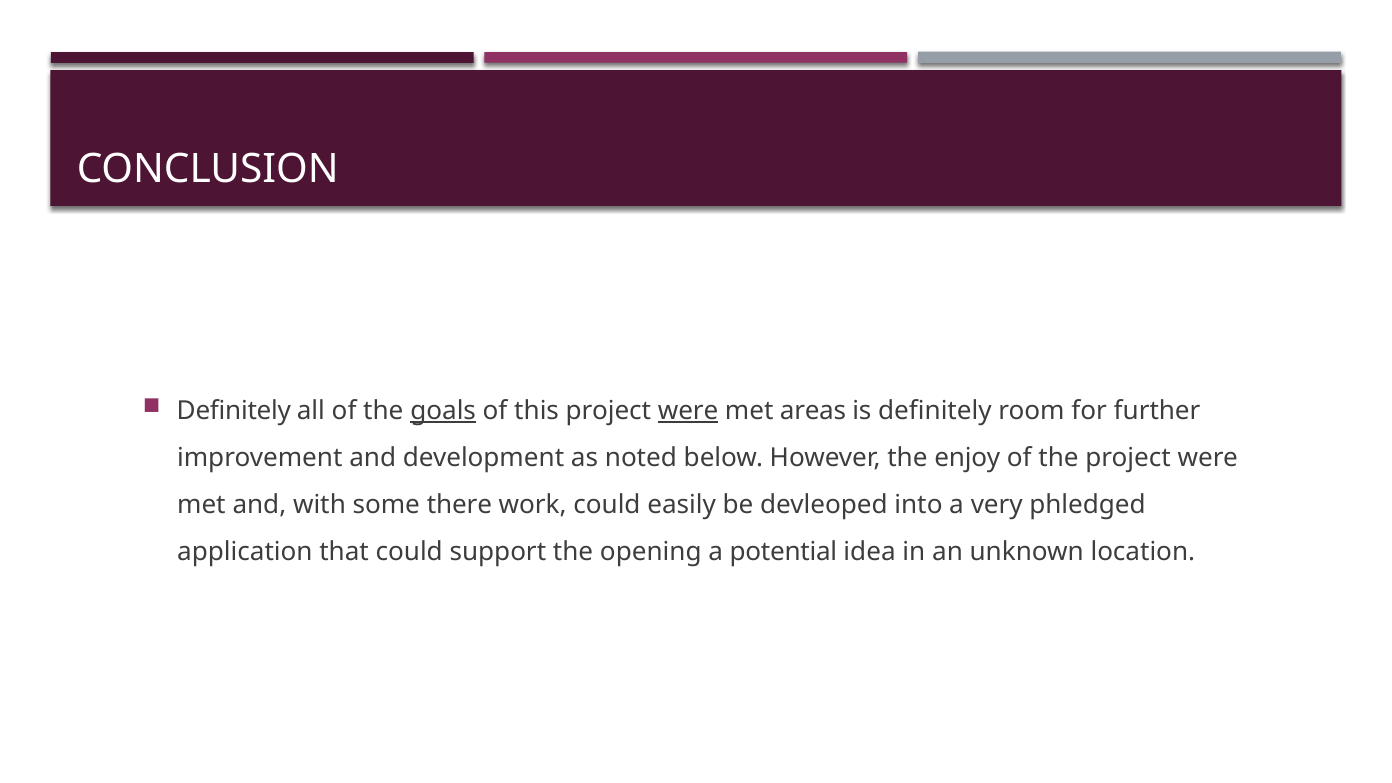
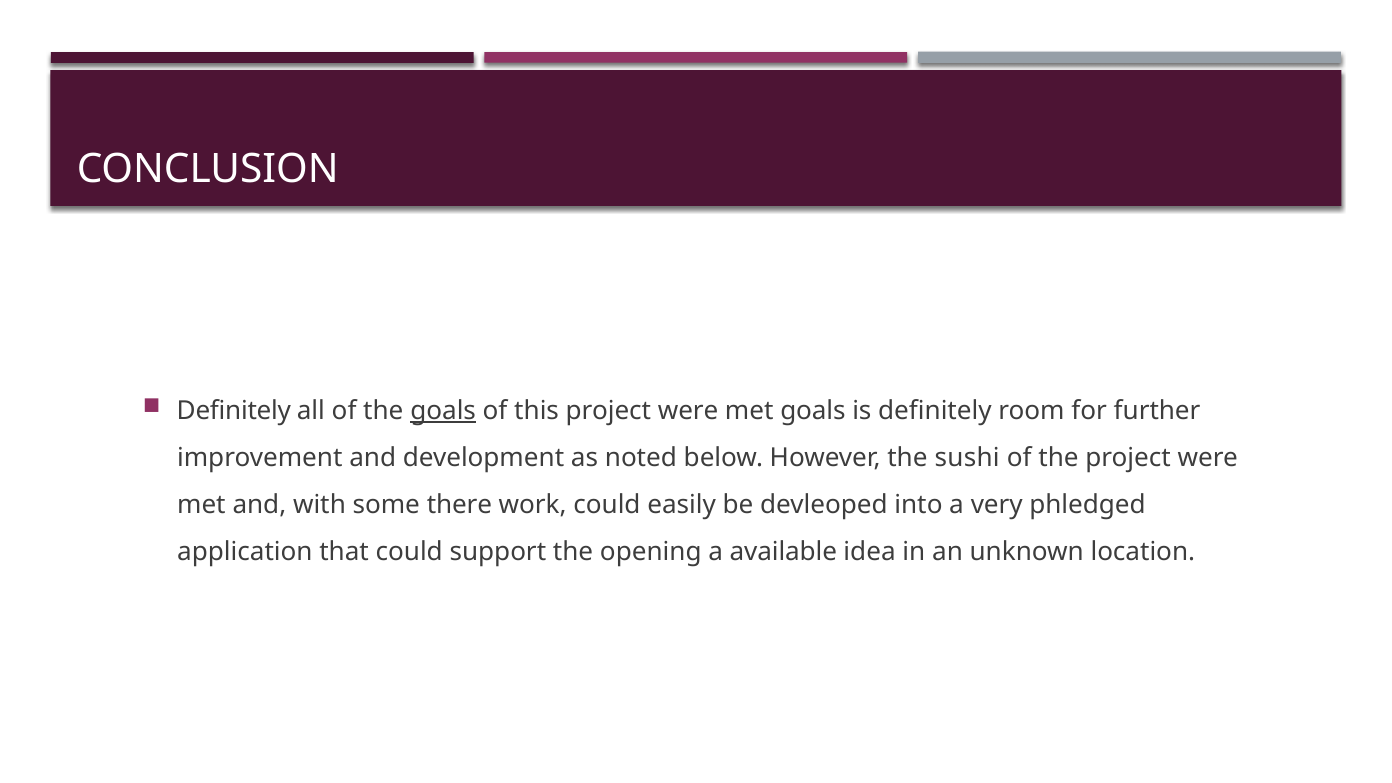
were at (688, 411) underline: present -> none
met areas: areas -> goals
enjoy: enjoy -> sushi
potential: potential -> available
